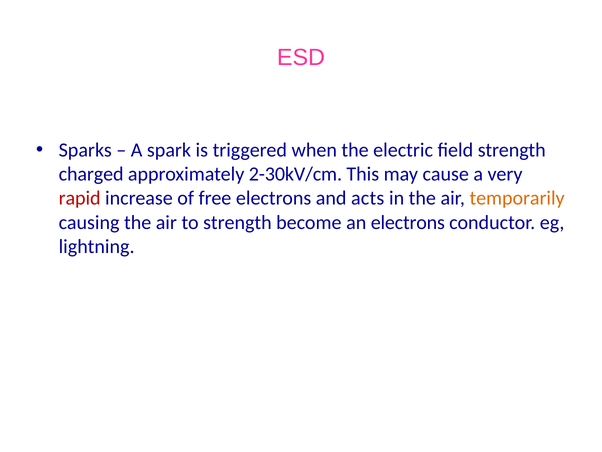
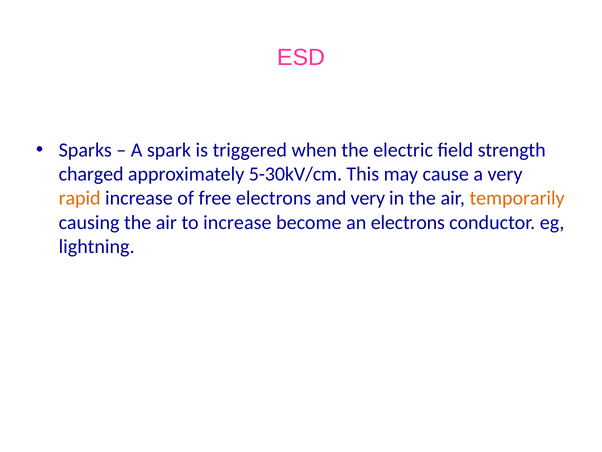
2-30kV/cm: 2-30kV/cm -> 5-30kV/cm
rapid colour: red -> orange
and acts: acts -> very
to strength: strength -> increase
